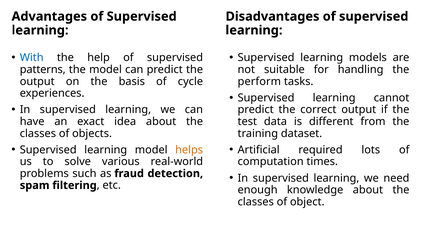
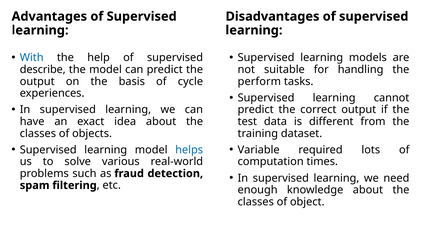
patterns: patterns -> describe
helps colour: orange -> blue
Artificial: Artificial -> Variable
